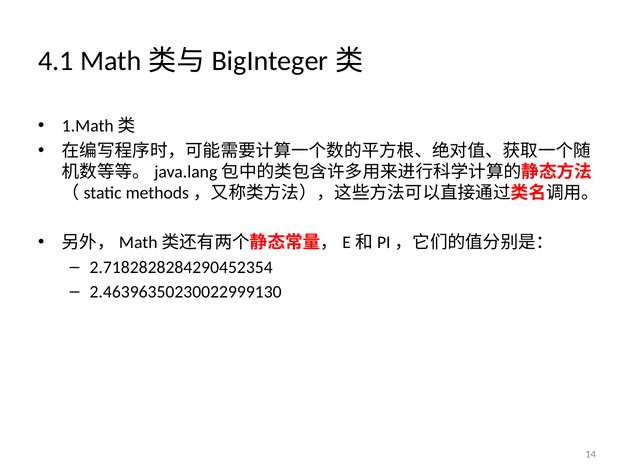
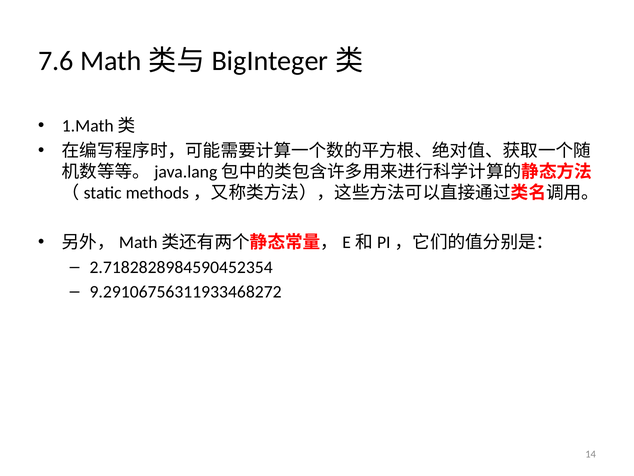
4.1: 4.1 -> 7.6
2.7182828284290452354: 2.7182828284290452354 -> 2.7182828984590452354
2.46396350230022999130: 2.46396350230022999130 -> 9.29106756311933468272
